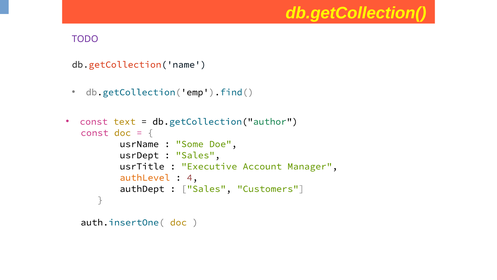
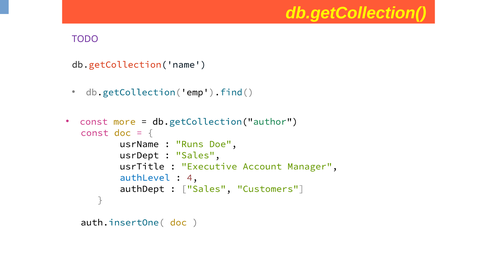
text: text -> more
Some: Some -> Runs
authLevel colour: orange -> blue
